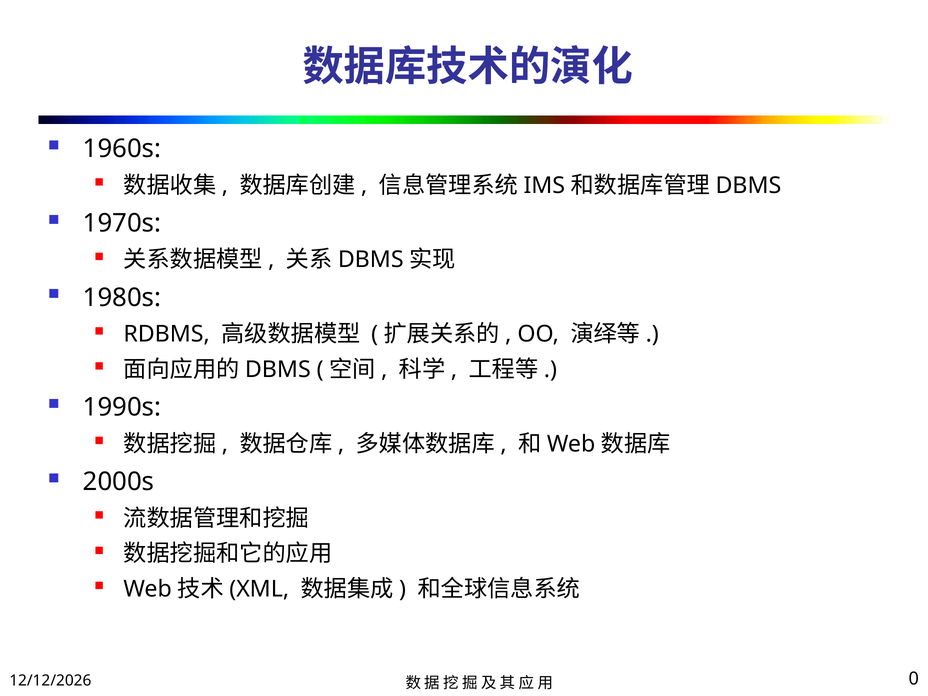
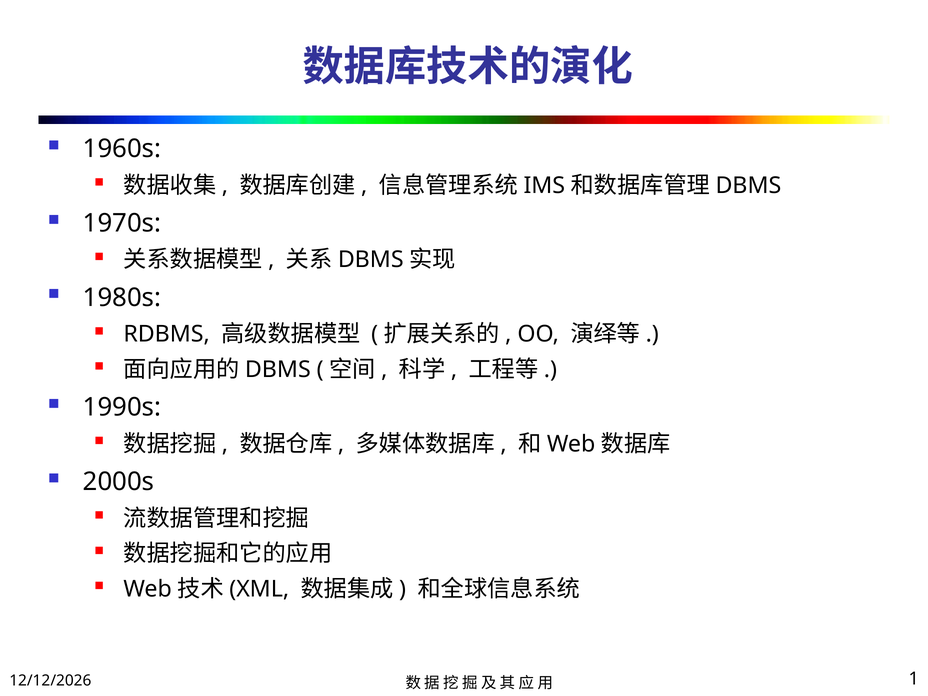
0: 0 -> 1
